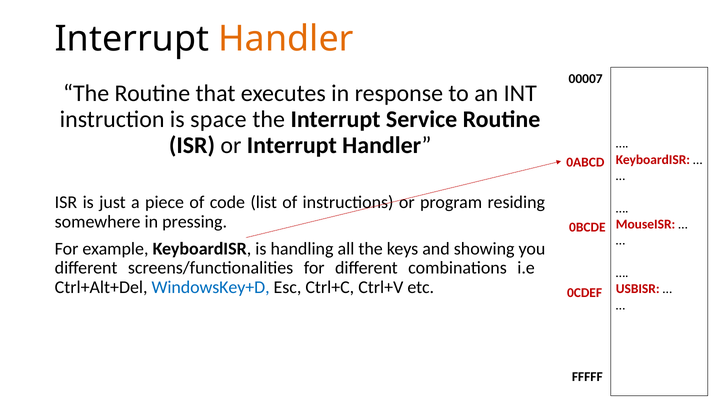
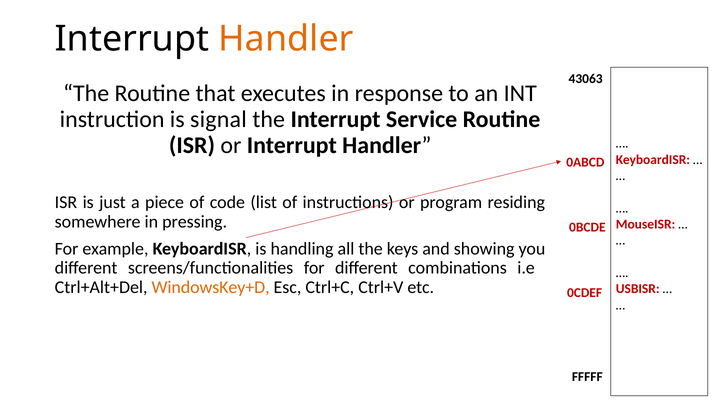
00007: 00007 -> 43063
space: space -> signal
WindowsKey+D colour: blue -> orange
